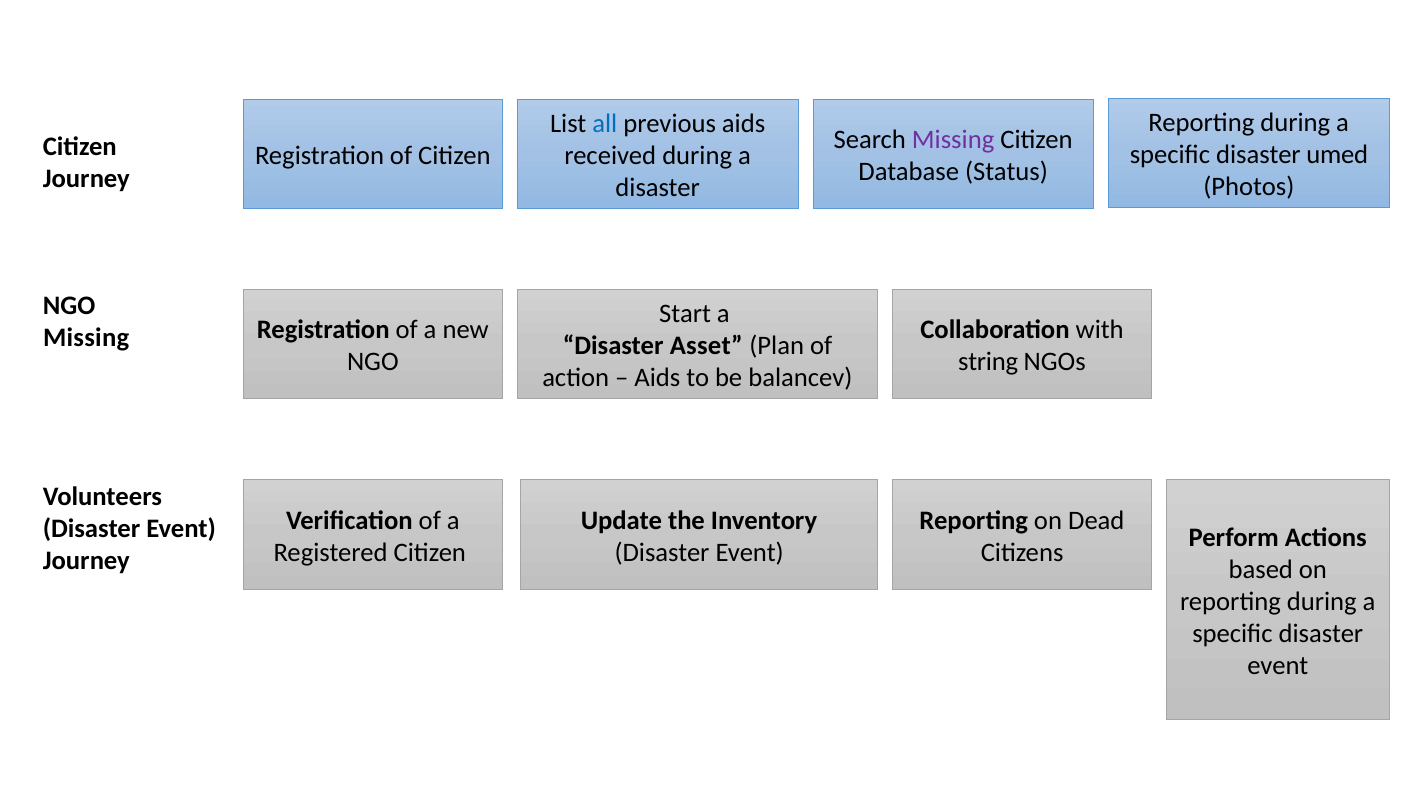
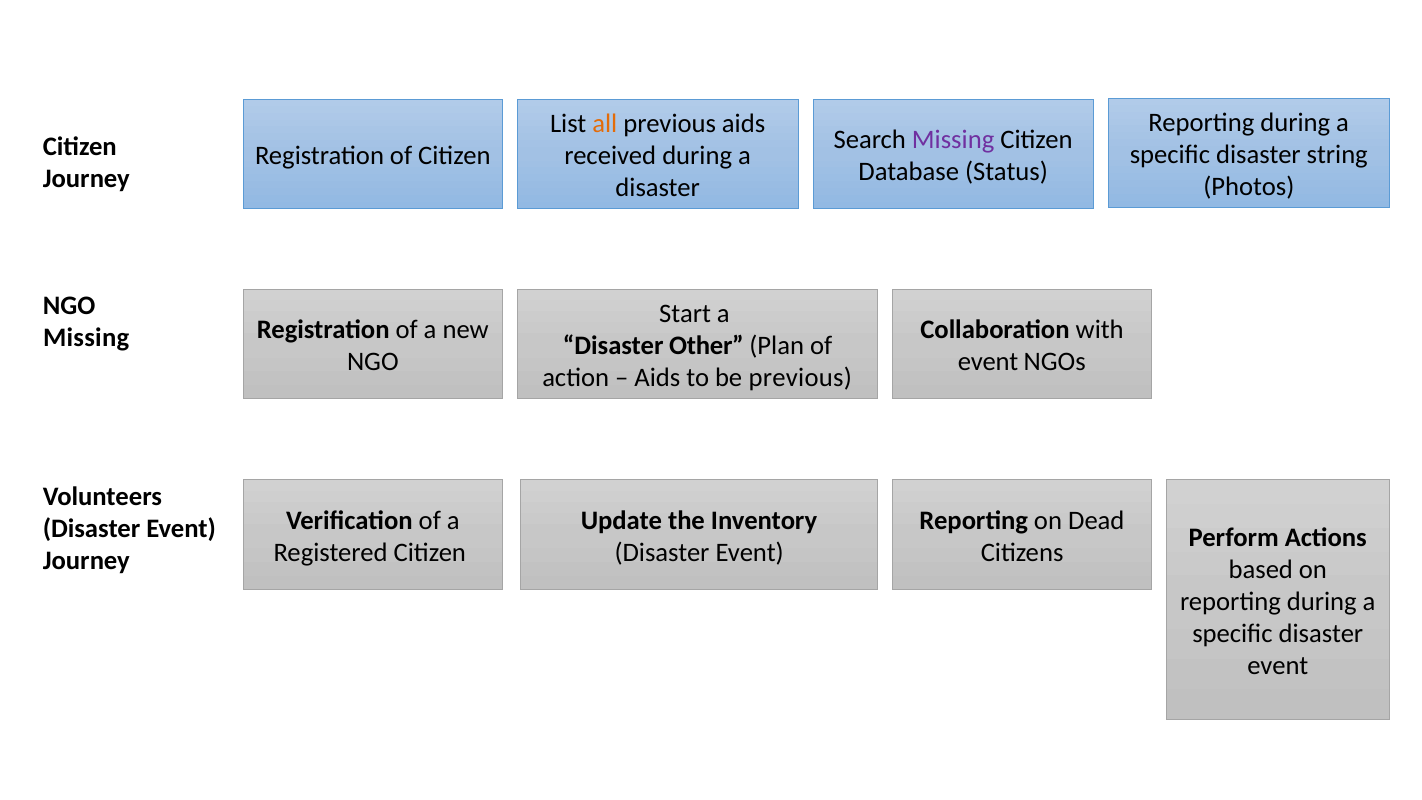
all colour: blue -> orange
umed: umed -> string
Asset: Asset -> Other
string at (988, 362): string -> event
be balancev: balancev -> previous
